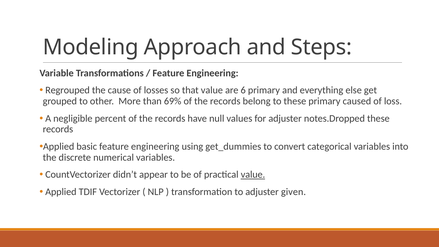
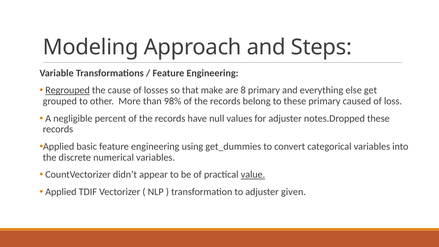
Regrouped underline: none -> present
that value: value -> make
6: 6 -> 8
69%: 69% -> 98%
